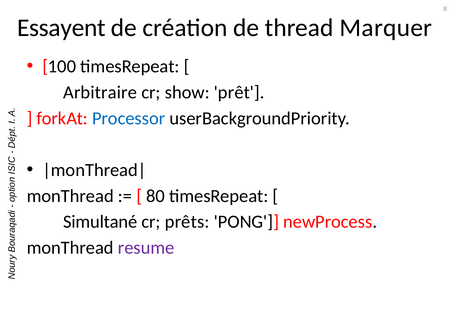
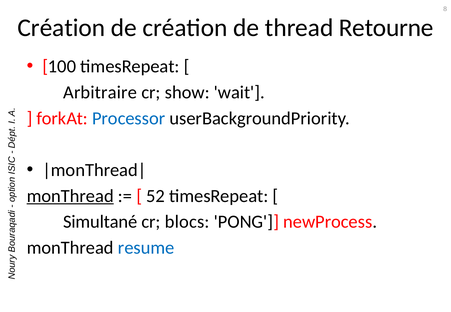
Essayent at (61, 28): Essayent -> Création
Marquer: Marquer -> Retourne
prêt: prêt -> wait
monThread at (70, 196) underline: none -> present
80: 80 -> 52
prêts: prêts -> blocs
resume colour: purple -> blue
